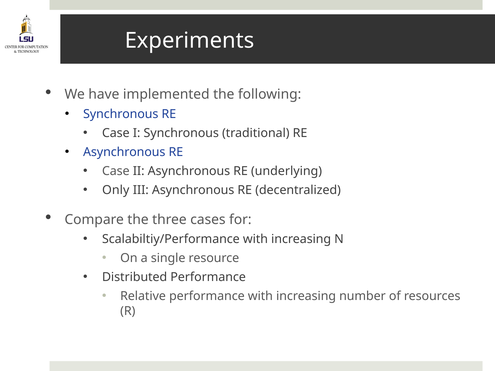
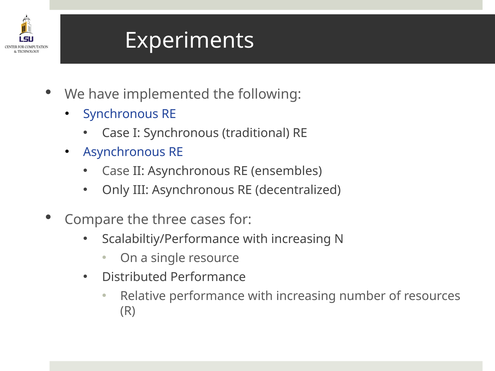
underlying: underlying -> ensembles
